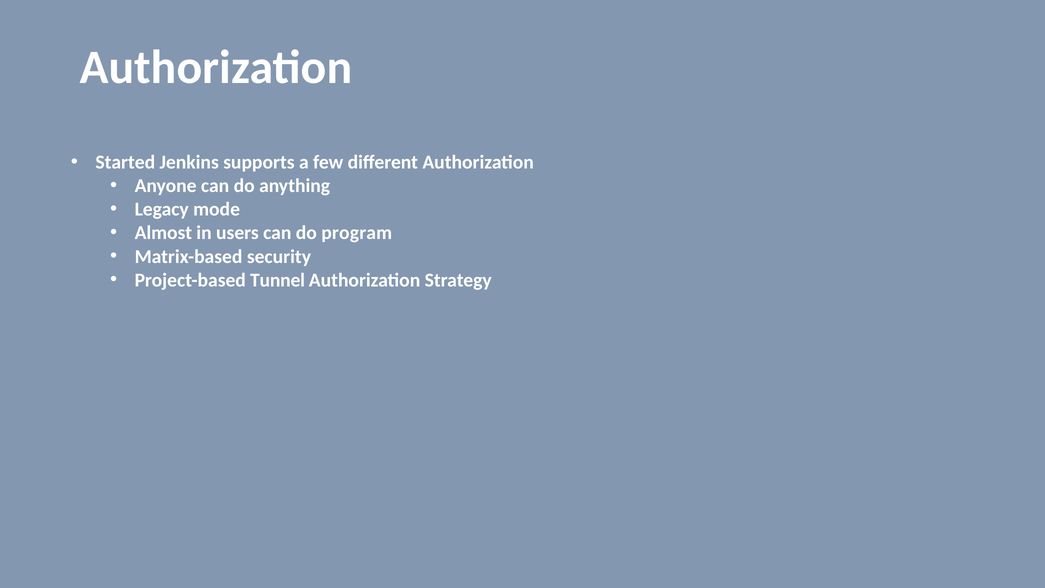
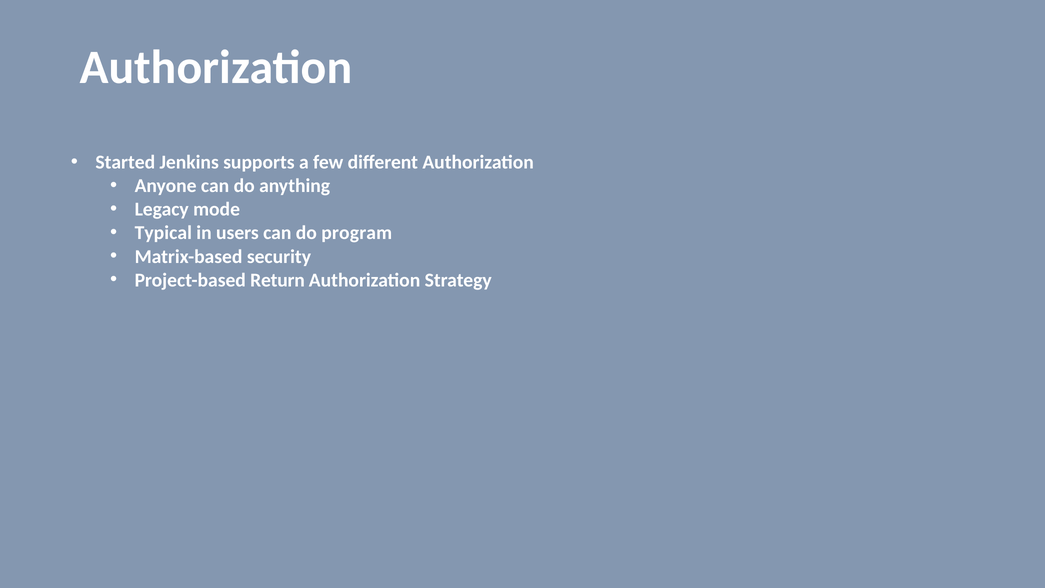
Almost: Almost -> Typical
Tunnel: Tunnel -> Return
